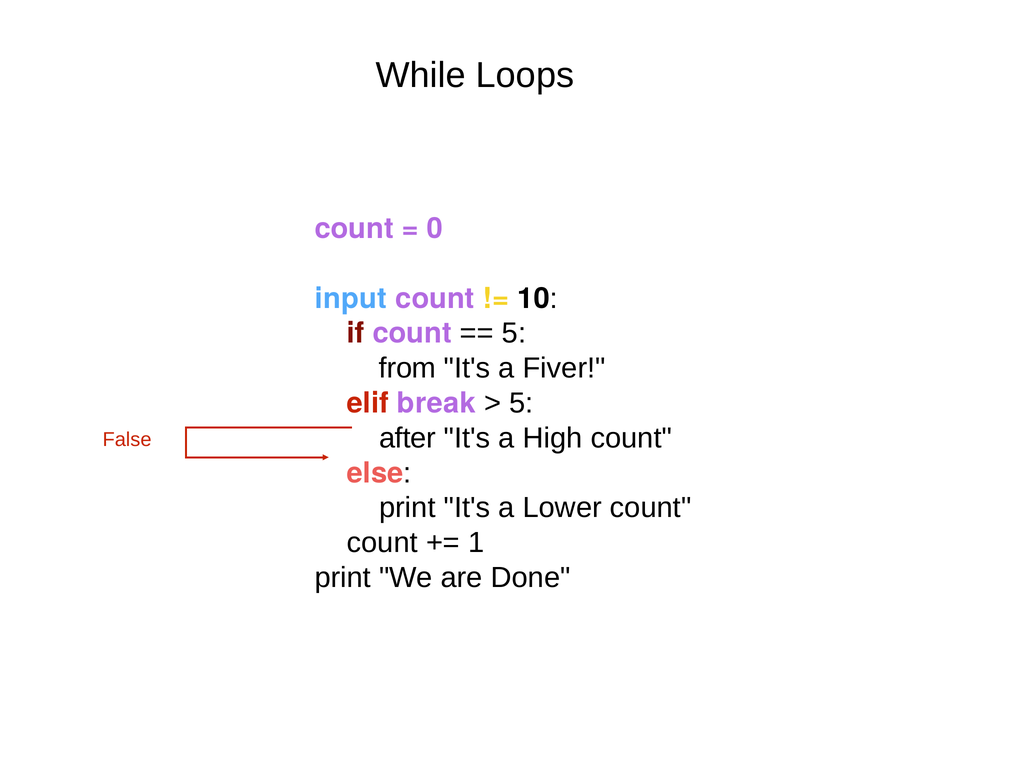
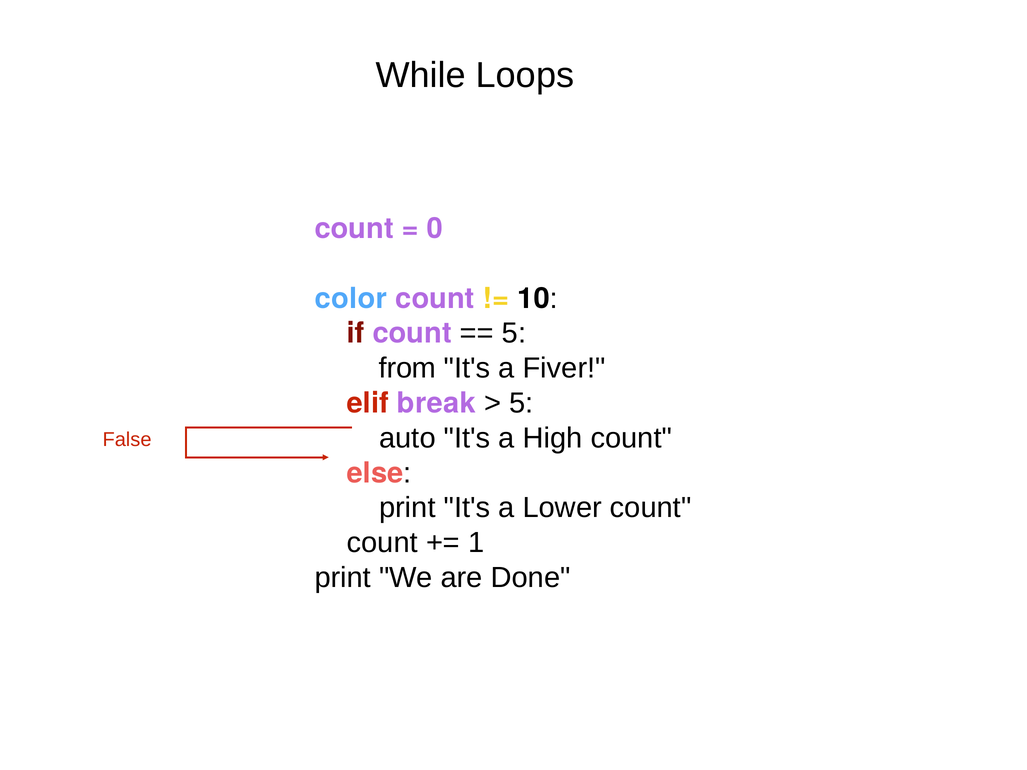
input: input -> color
after: after -> auto
